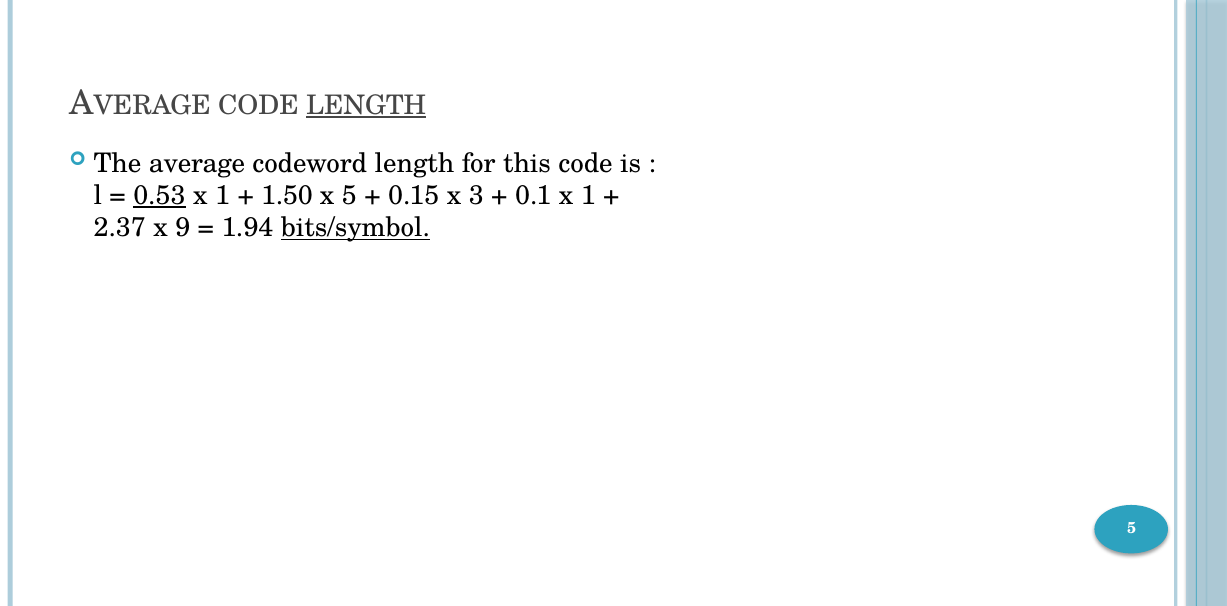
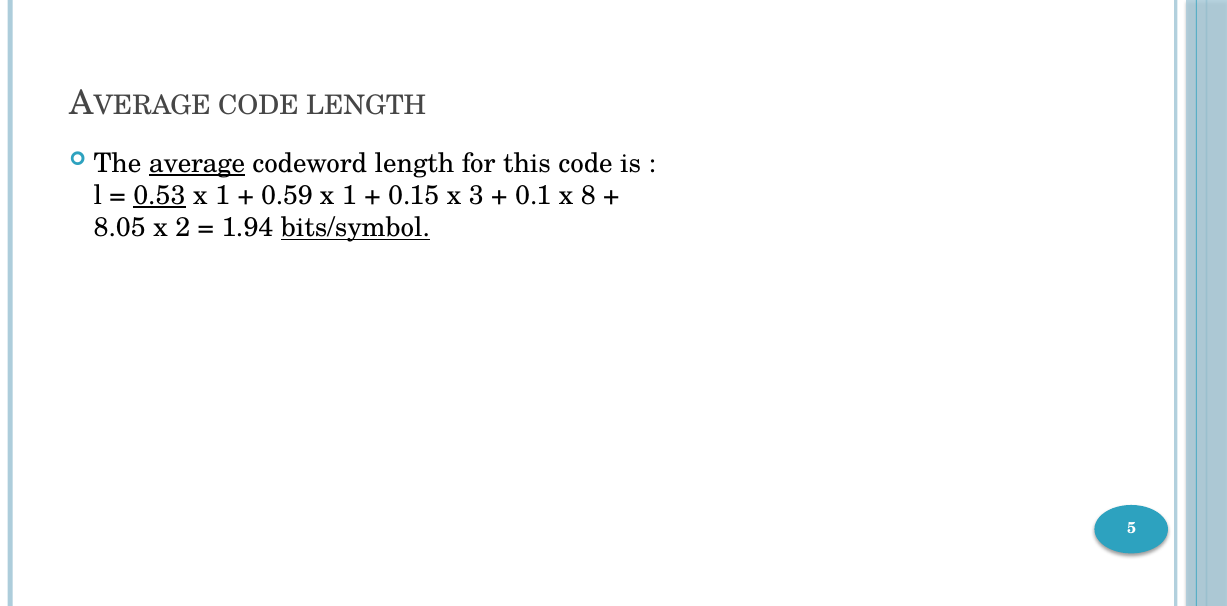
LENGTH at (366, 106) underline: present -> none
average underline: none -> present
1.50: 1.50 -> 0.59
5 at (349, 196): 5 -> 1
0.1 x 1: 1 -> 8
2.37: 2.37 -> 8.05
9: 9 -> 2
